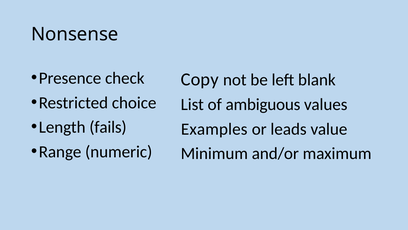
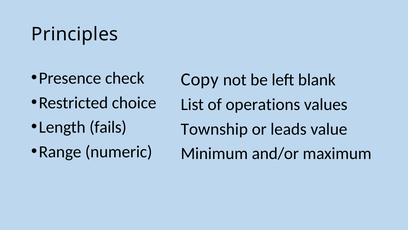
Nonsense: Nonsense -> Principles
ambiguous: ambiguous -> operations
Examples: Examples -> Township
